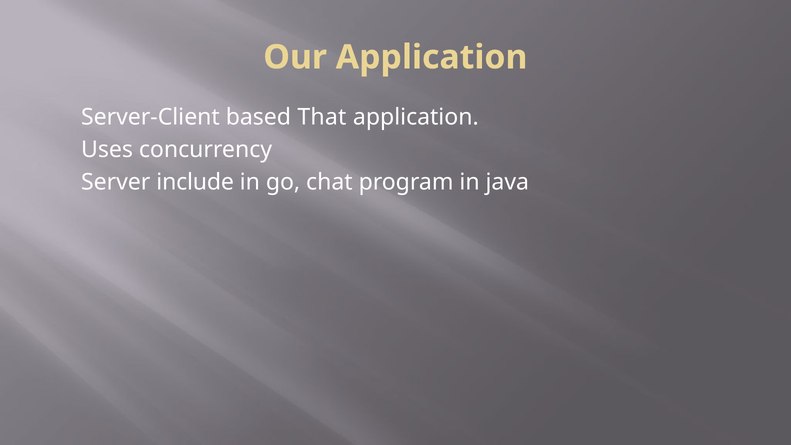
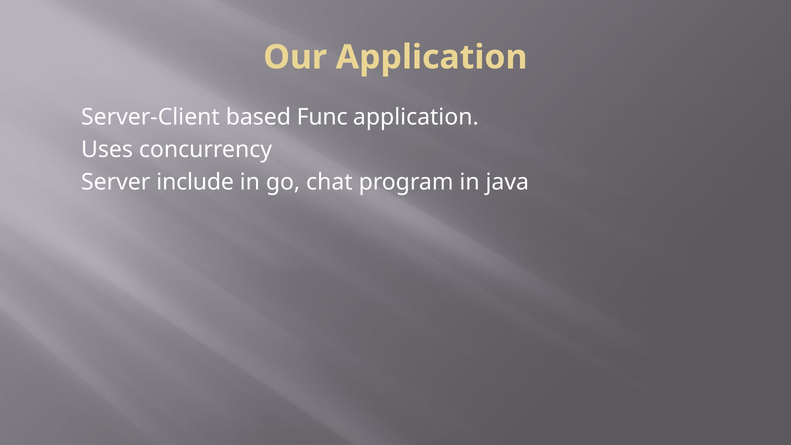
That: That -> Func
